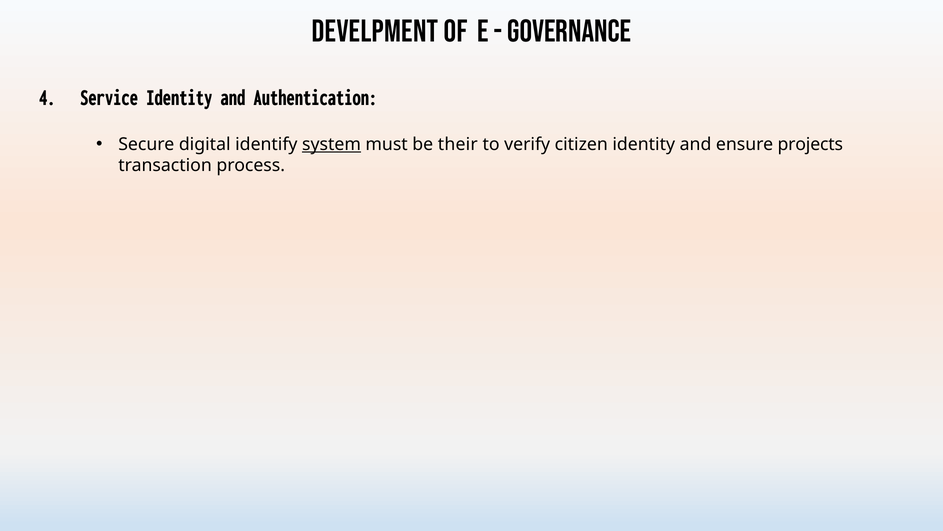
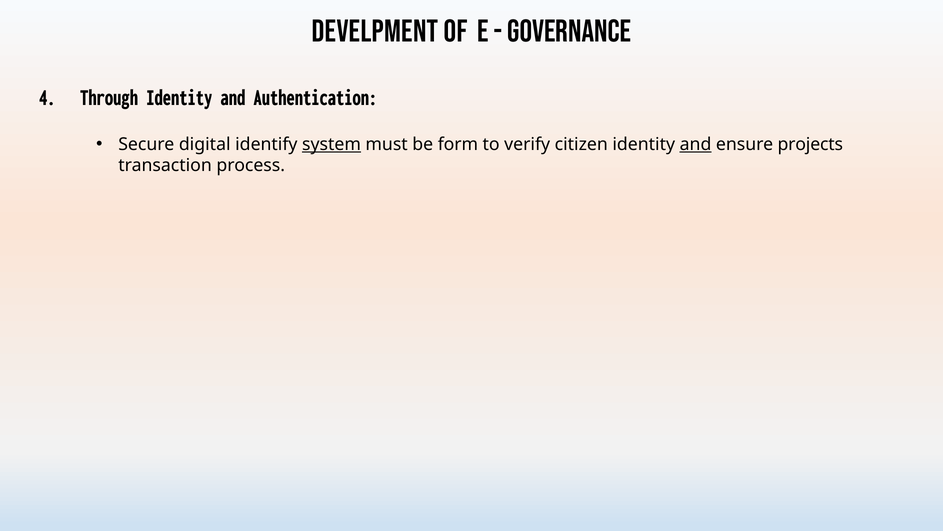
Service: Service -> Through
their: their -> form
and at (696, 144) underline: none -> present
